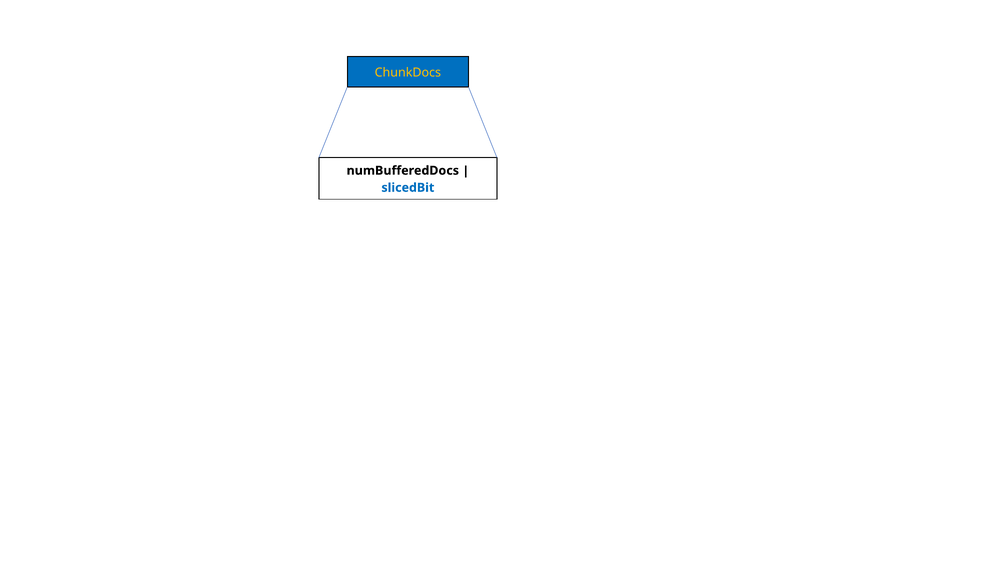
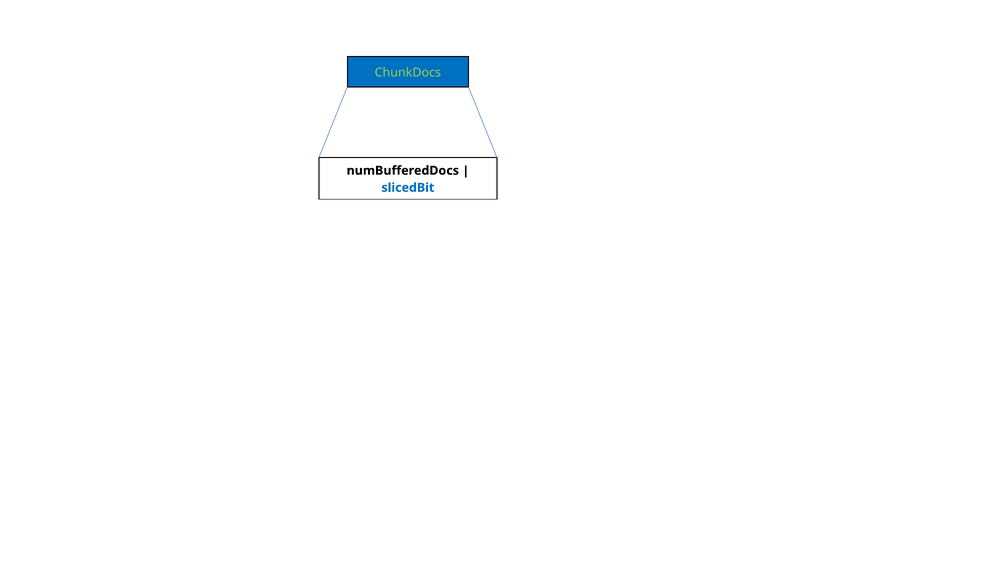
ChunkDocs colour: yellow -> light green
